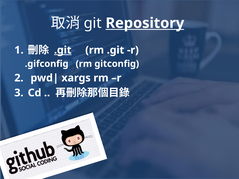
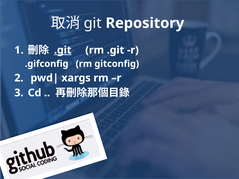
Repository underline: present -> none
